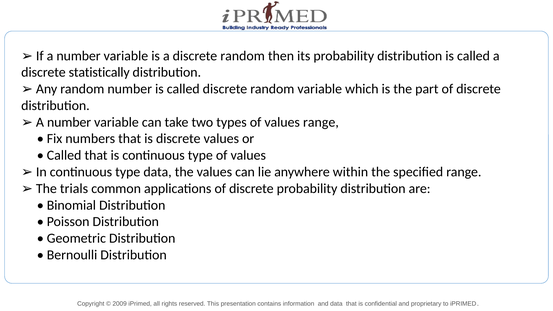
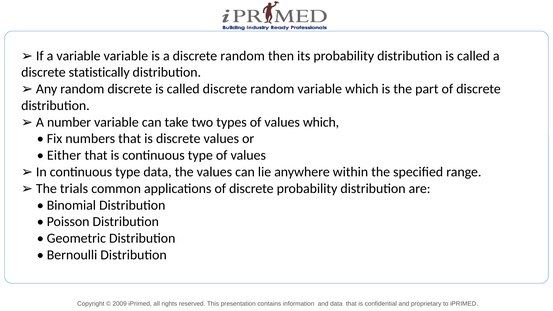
a number: number -> variable
random number: number -> discrete
values range: range -> which
Called at (64, 155): Called -> Either
